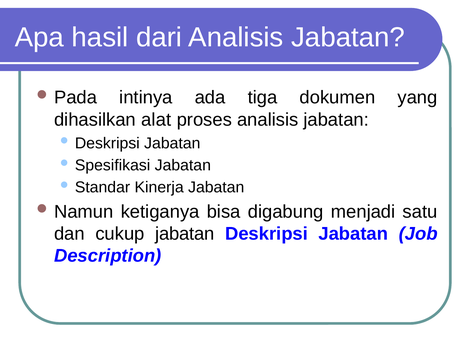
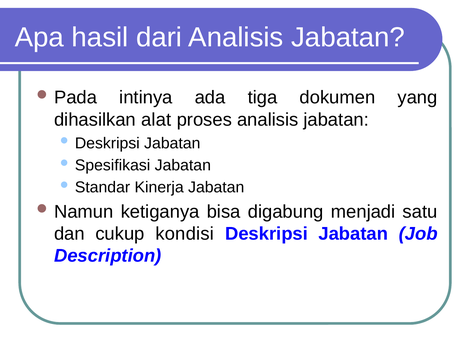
cukup jabatan: jabatan -> kondisi
